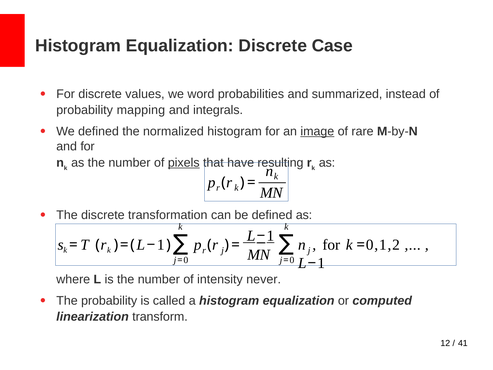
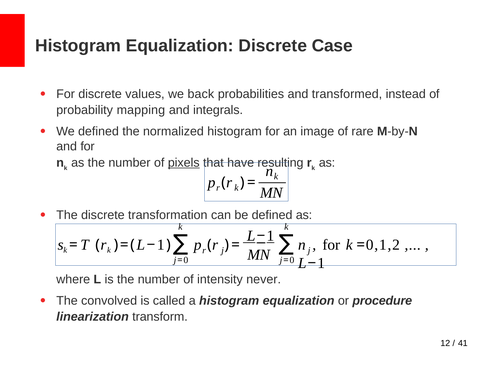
word: word -> back
summarized: summarized -> transformed
image underline: present -> none
The probability: probability -> convolved
computed: computed -> procedure
